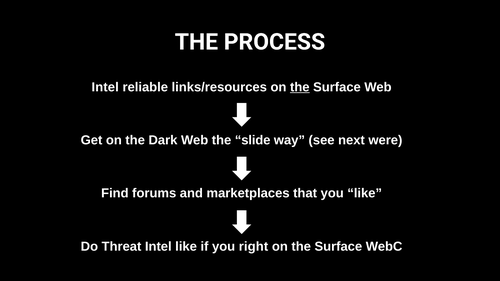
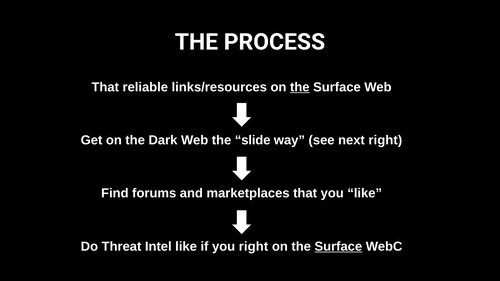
Intel at (105, 87): Intel -> That
next were: were -> right
Surface at (338, 247) underline: none -> present
